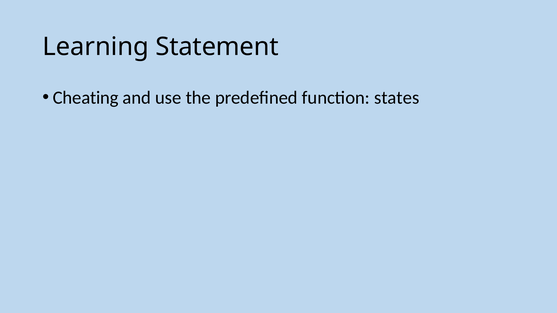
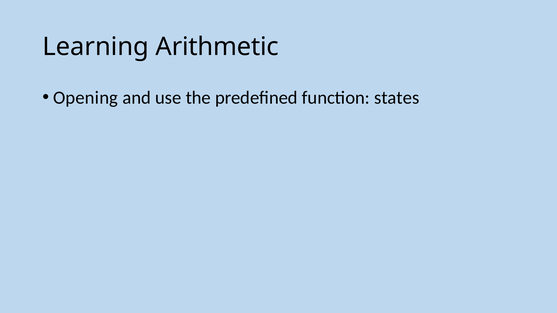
Statement: Statement -> Arithmetic
Cheating: Cheating -> Opening
